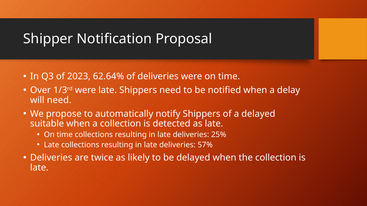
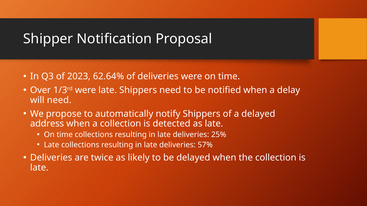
suitable: suitable -> address
